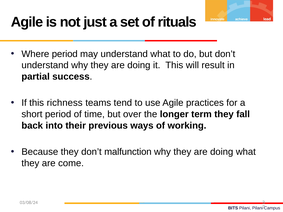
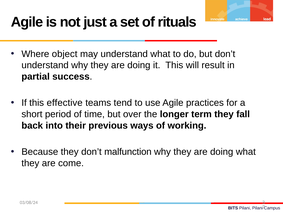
Where period: period -> object
richness: richness -> effective
